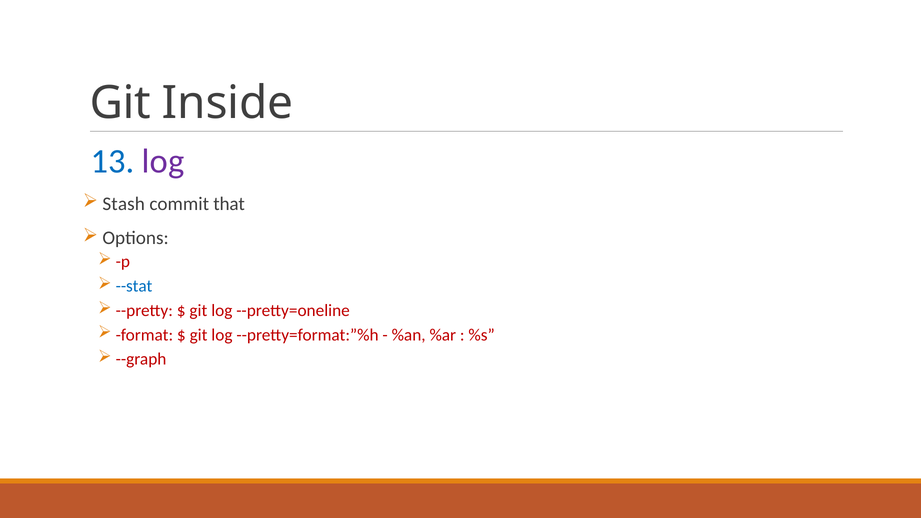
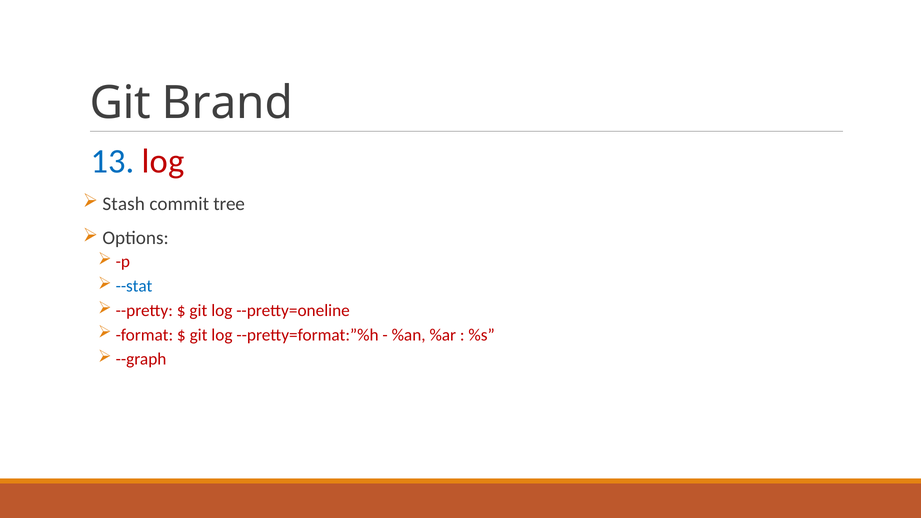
Inside: Inside -> Brand
log at (163, 161) colour: purple -> red
that: that -> tree
